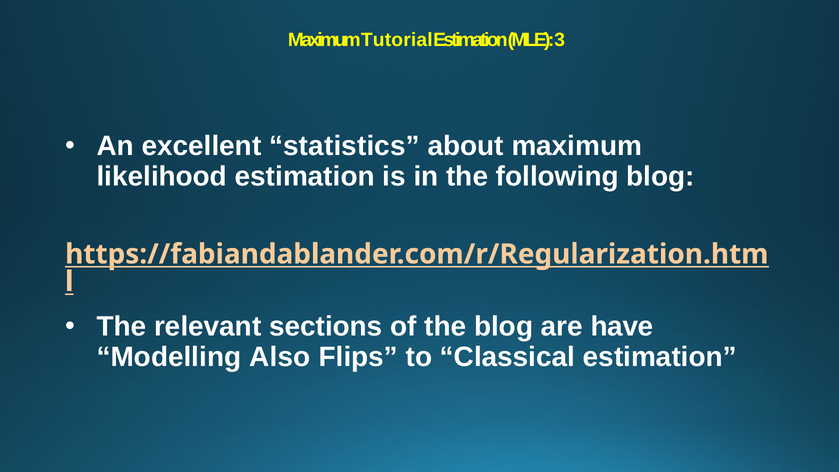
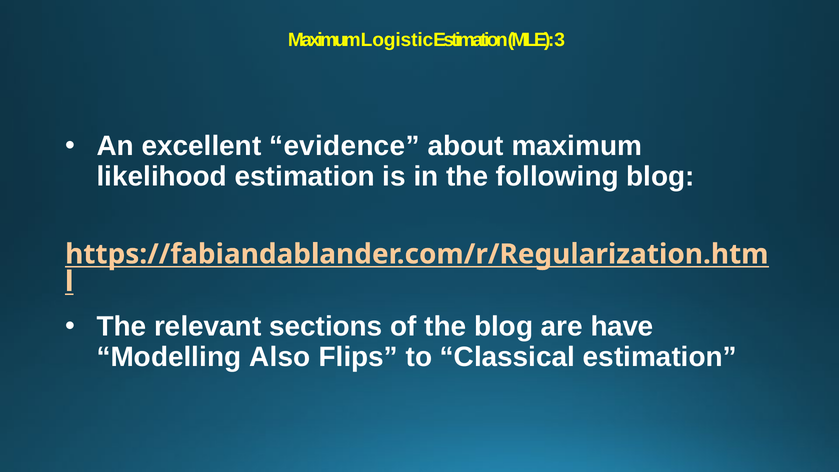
Tutorial: Tutorial -> Logistic
statistics: statistics -> evidence
